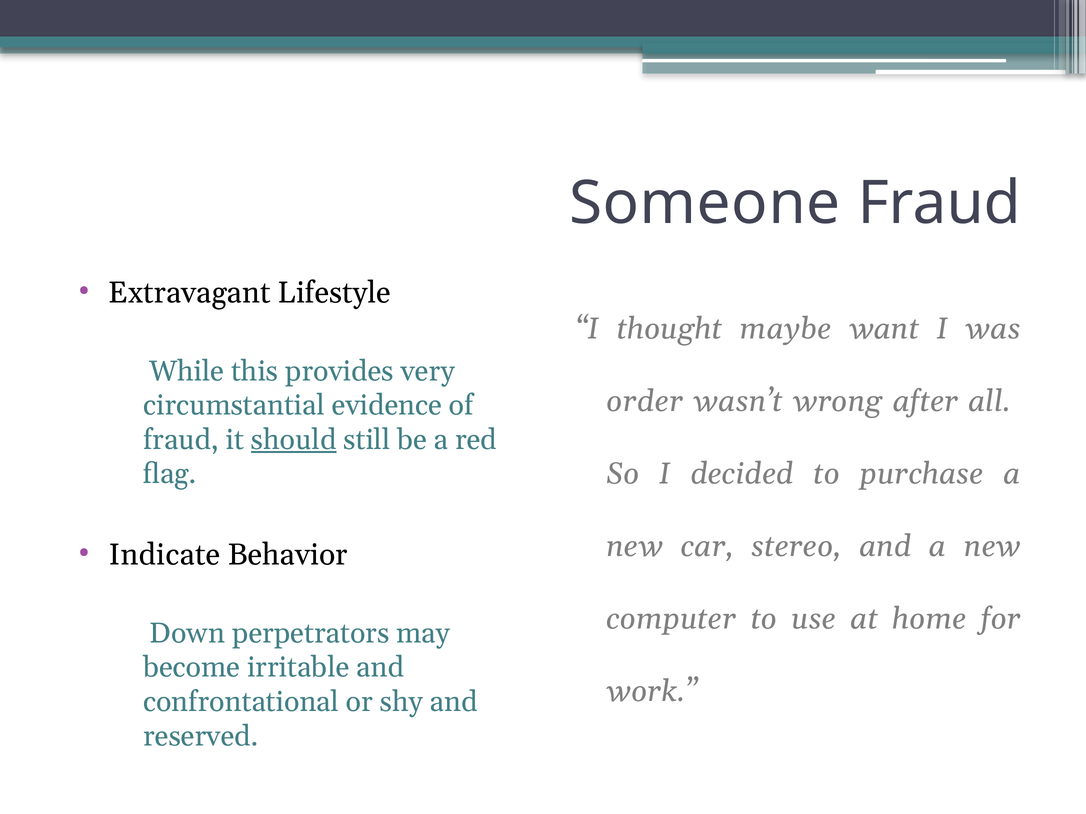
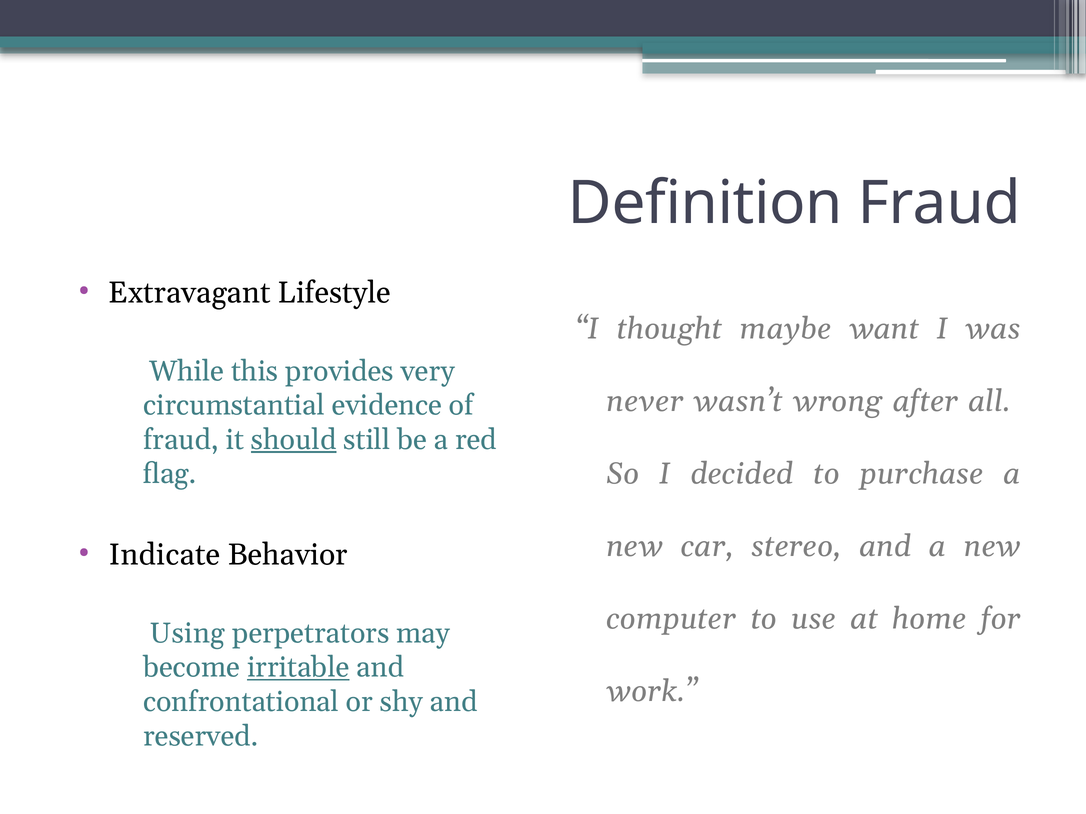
Someone: Someone -> Definition
order: order -> never
Down: Down -> Using
irritable underline: none -> present
